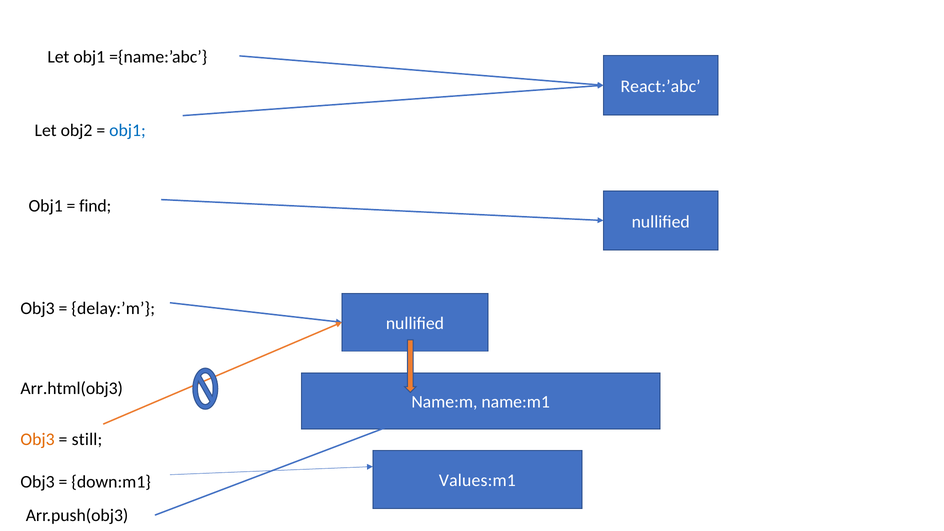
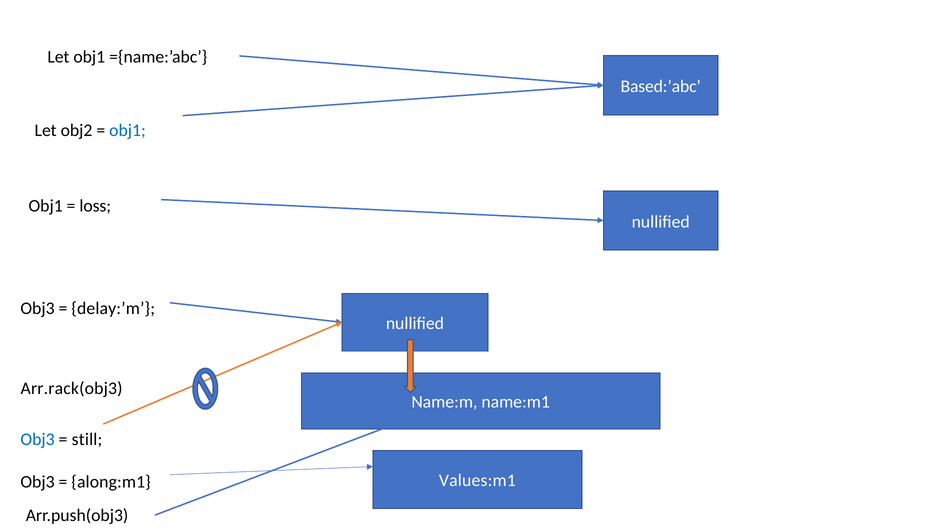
React:’abc: React:’abc -> Based:’abc
find: find -> loss
Arr.html(obj3: Arr.html(obj3 -> Arr.rack(obj3
Obj3 at (38, 439) colour: orange -> blue
down:m1: down:m1 -> along:m1
